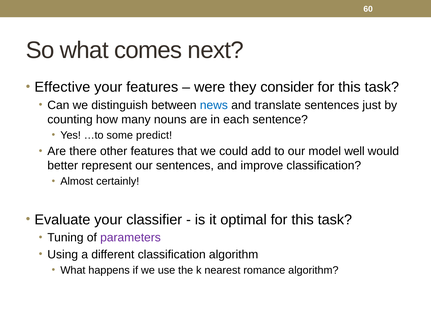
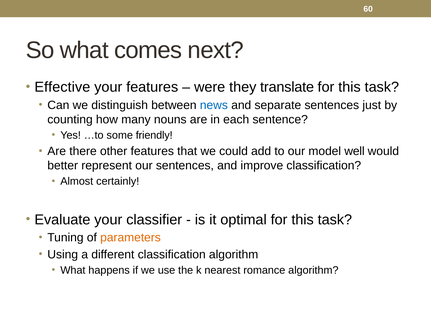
consider: consider -> translate
translate: translate -> separate
predict: predict -> friendly
parameters colour: purple -> orange
